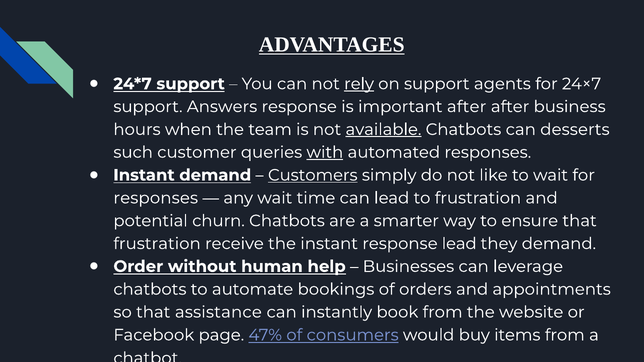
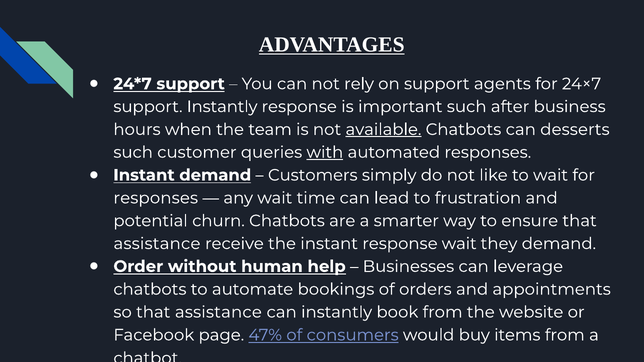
rely underline: present -> none
support Answers: Answers -> Instantly
important after: after -> such
Customers underline: present -> none
frustration at (157, 244): frustration -> assistance
response lead: lead -> wait
